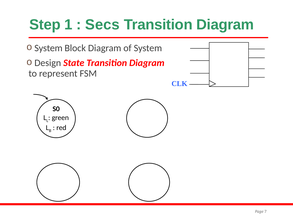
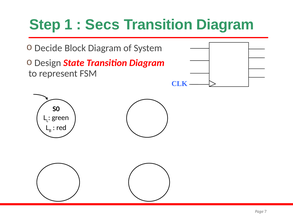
System at (48, 48): System -> Decide
